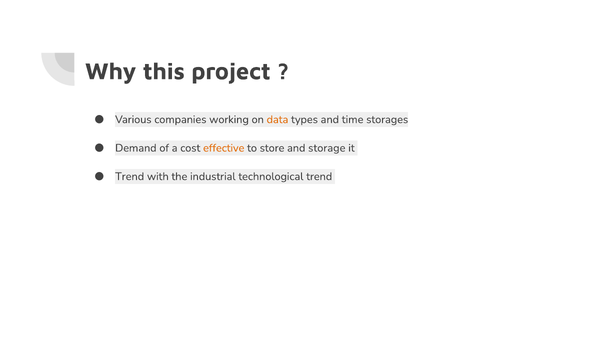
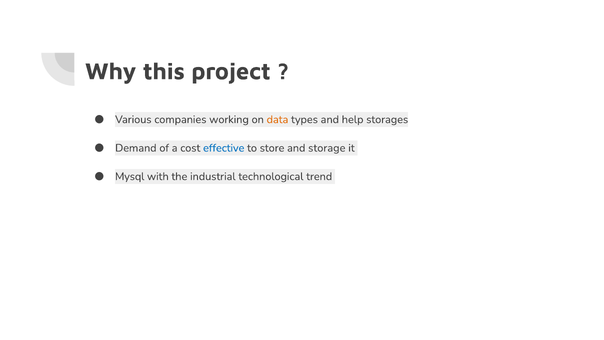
time: time -> help
effective colour: orange -> blue
Trend at (130, 176): Trend -> Mysql
